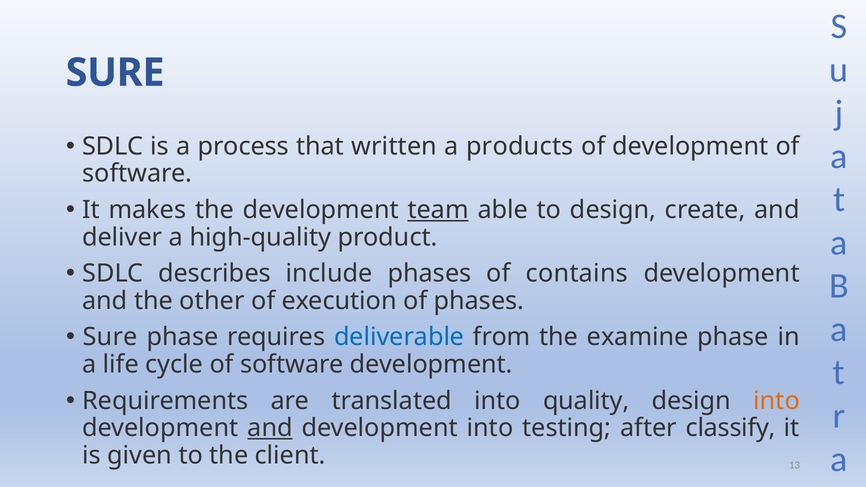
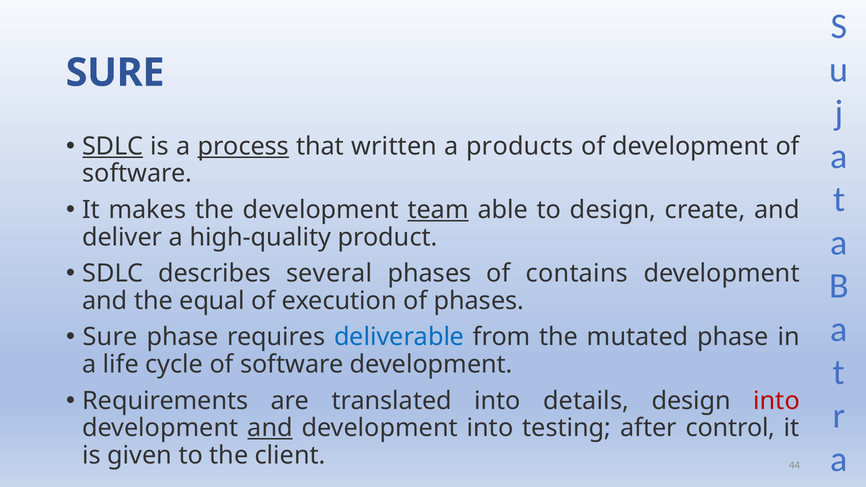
SDLC at (113, 146) underline: none -> present
process underline: none -> present
include: include -> several
other: other -> equal
examine: examine -> mutated
quality: quality -> details
into at (777, 401) colour: orange -> red
classify: classify -> control
13: 13 -> 44
